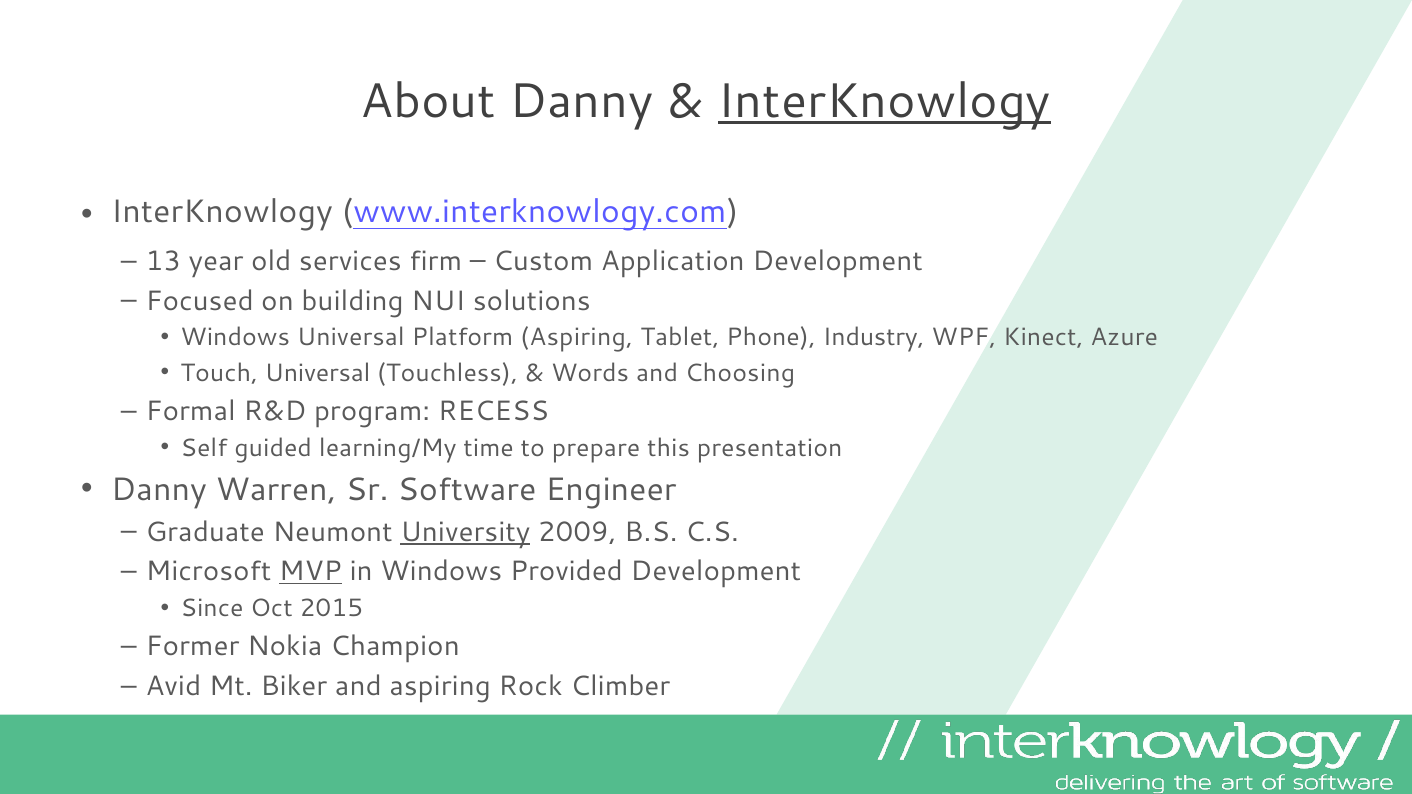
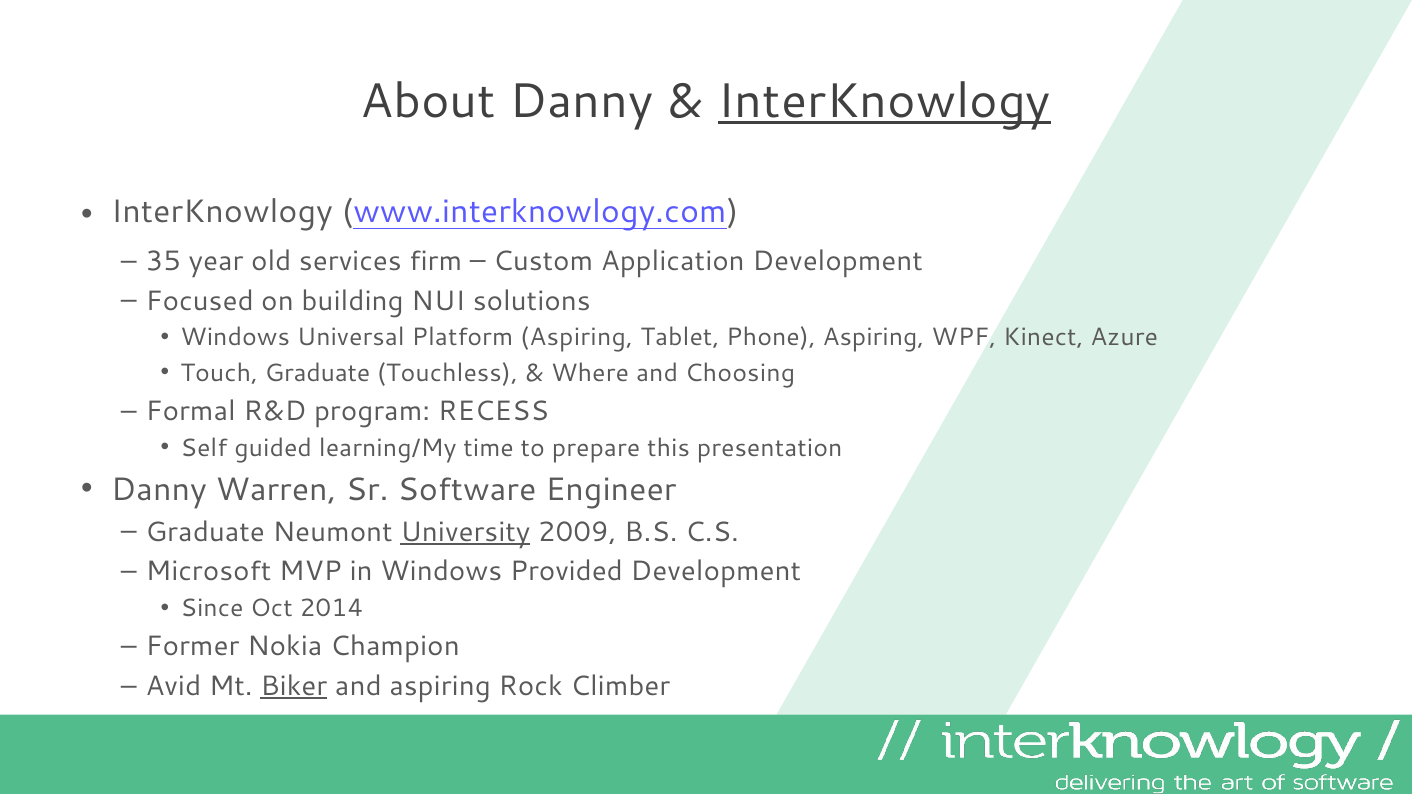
13: 13 -> 35
Phone Industry: Industry -> Aspiring
Touch Universal: Universal -> Graduate
Words: Words -> Where
MVP underline: present -> none
2015: 2015 -> 2014
Biker underline: none -> present
